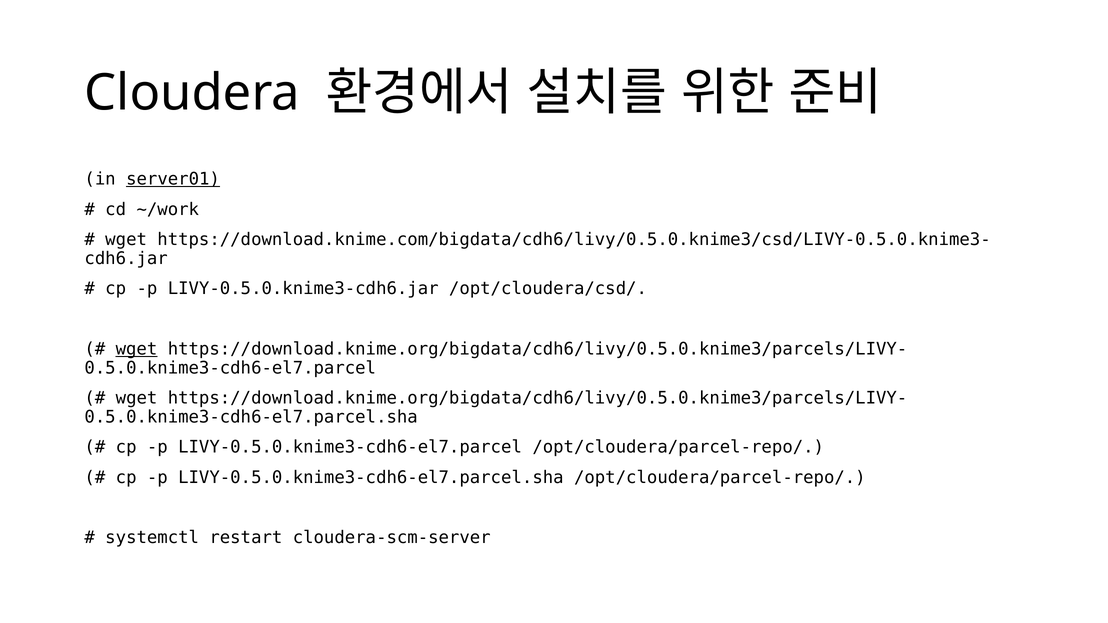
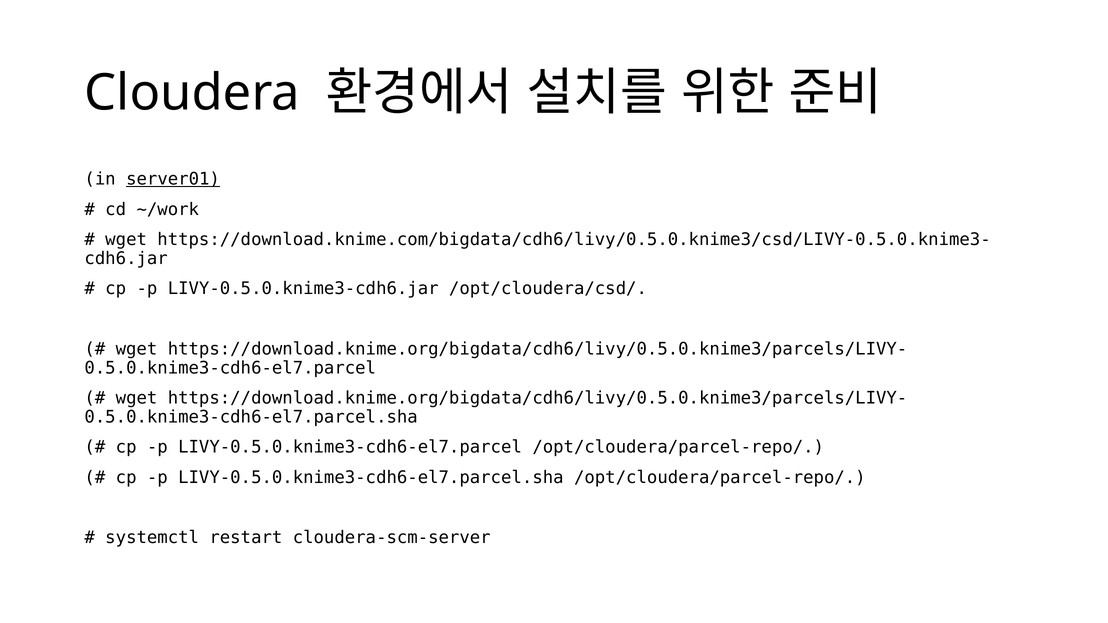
wget at (136, 349) underline: present -> none
